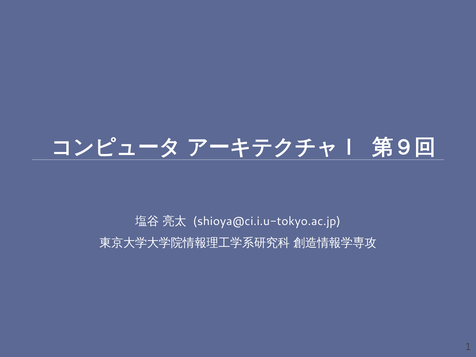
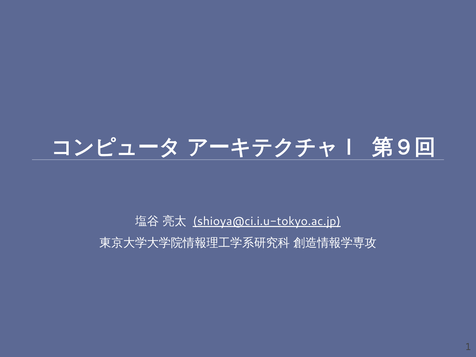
shioya@ci.i.u-tokyo.ac.jp underline: none -> present
